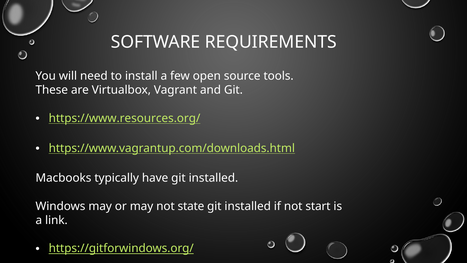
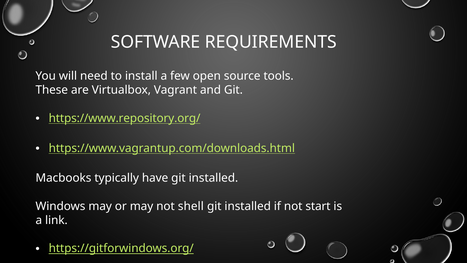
https://www.resources.org/: https://www.resources.org/ -> https://www.repository.org/
state: state -> shell
